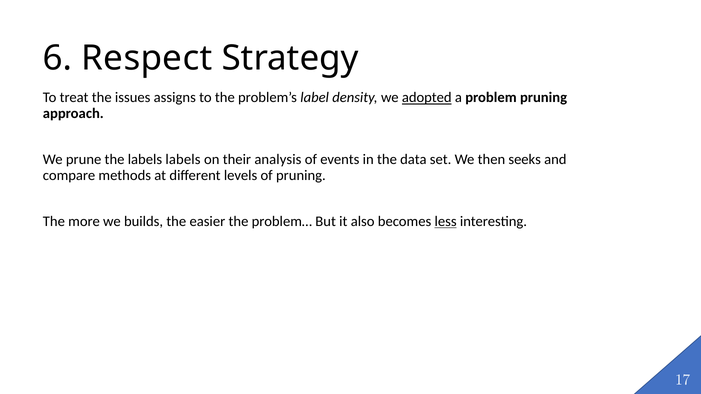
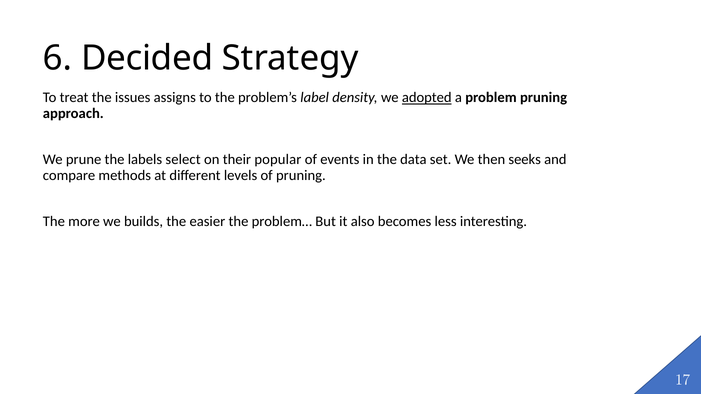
Respect: Respect -> Decided
labels labels: labels -> select
analysis: analysis -> popular
less underline: present -> none
